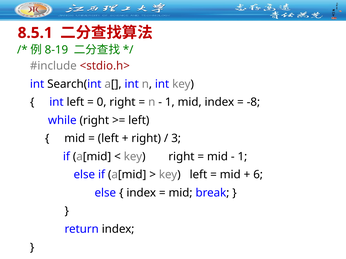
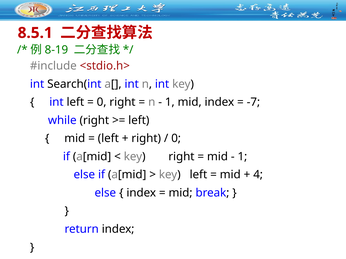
-8: -8 -> -7
3 at (176, 139): 3 -> 0
6: 6 -> 4
